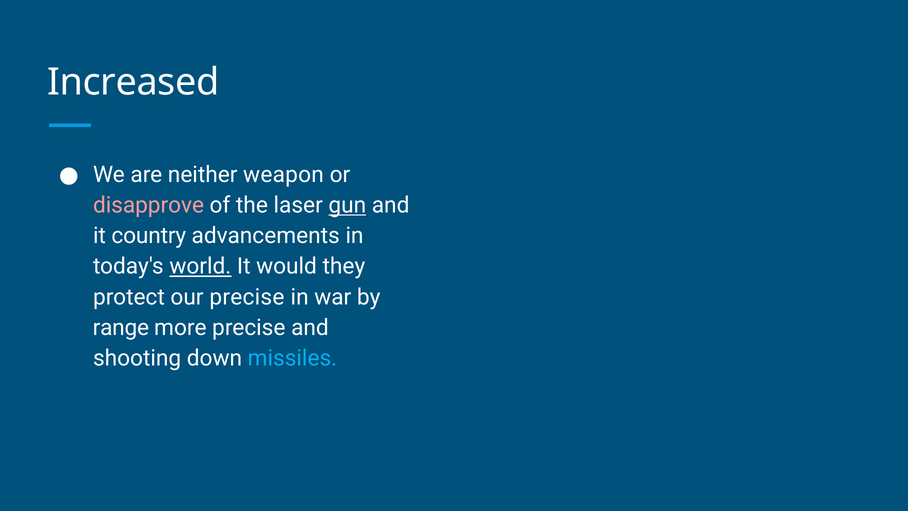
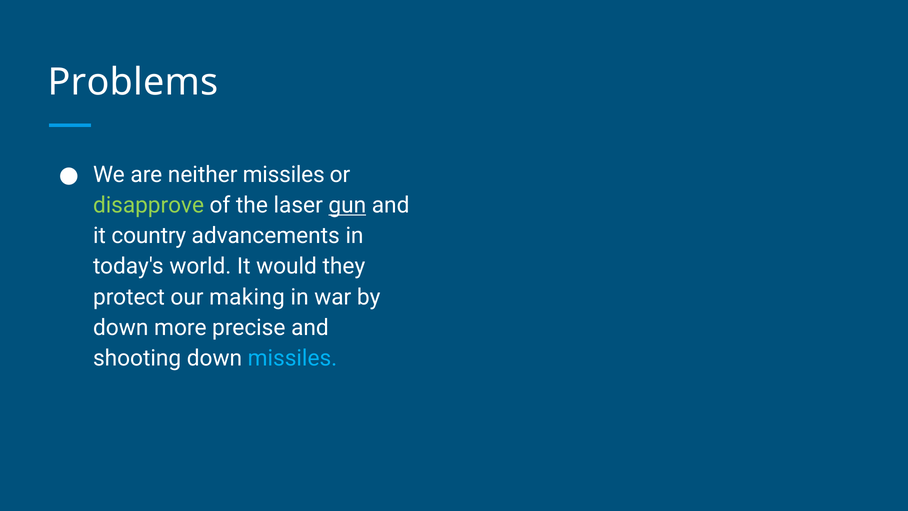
Increased: Increased -> Problems
neither weapon: weapon -> missiles
disapprove colour: pink -> light green
world underline: present -> none
our precise: precise -> making
range at (121, 328): range -> down
